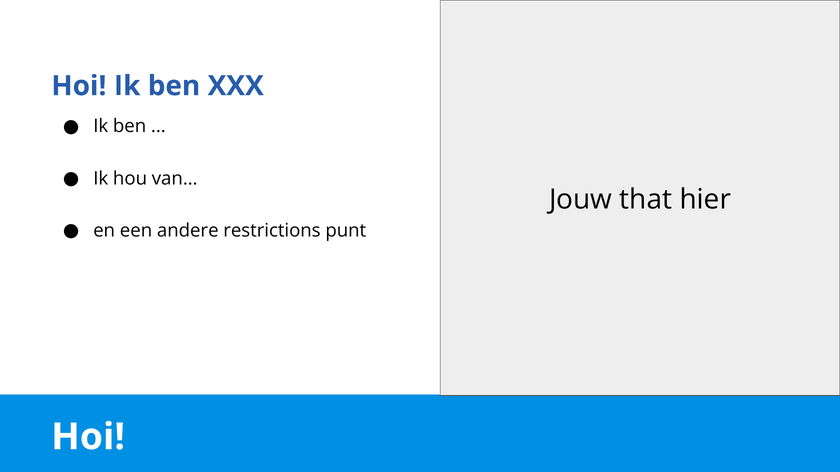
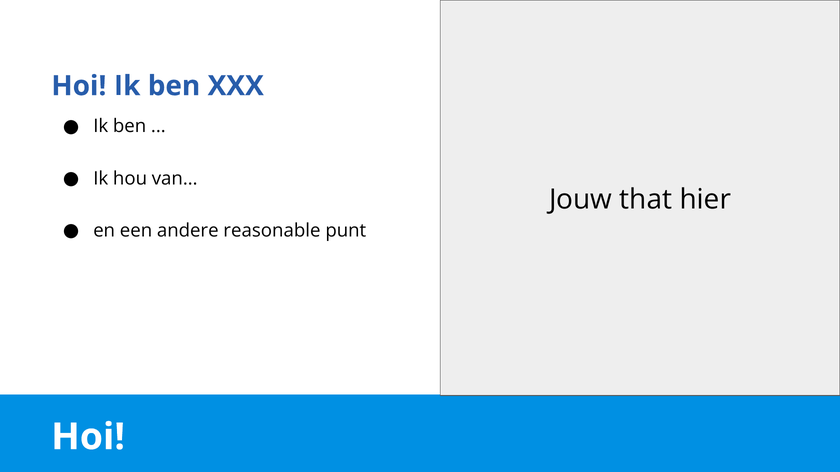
restrictions: restrictions -> reasonable
